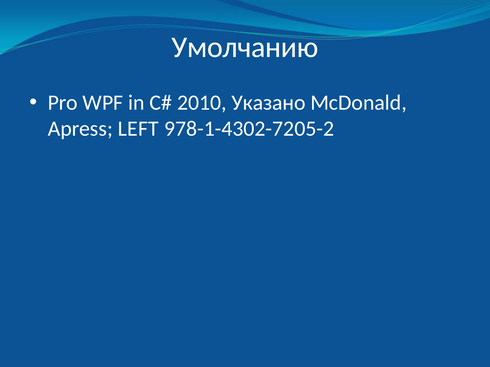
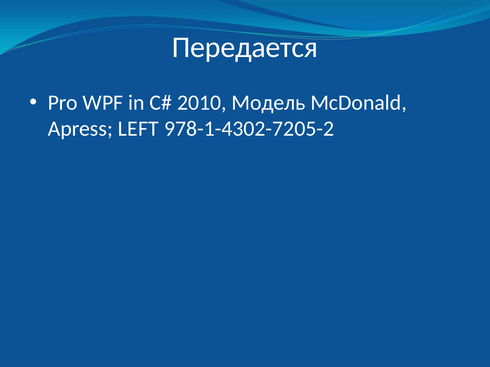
Умолчанию: Умолчанию -> Передается
Указано: Указано -> Модель
